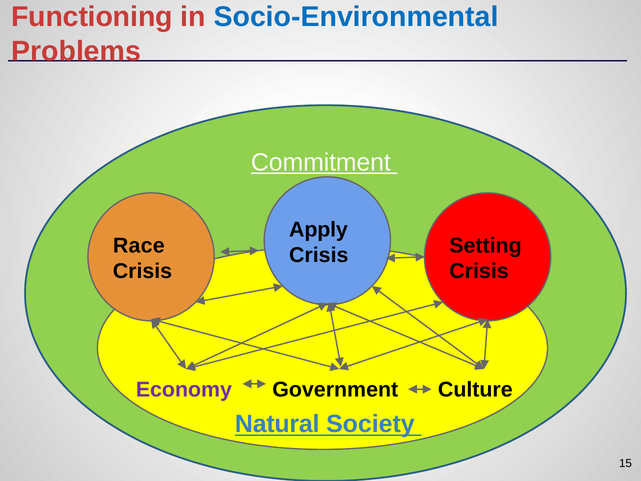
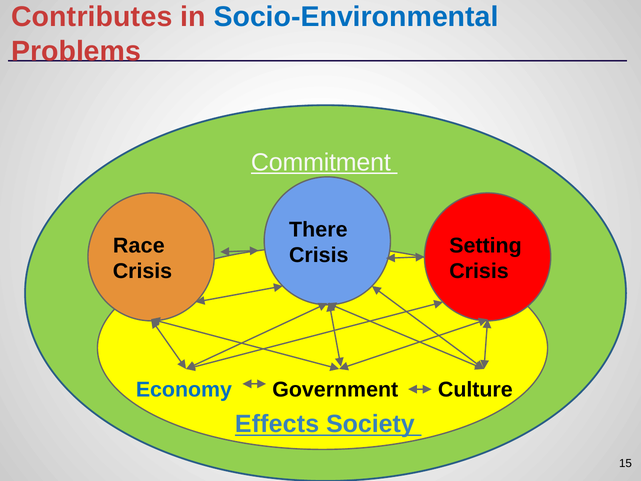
Functioning: Functioning -> Contributes
Apply: Apply -> There
Economy colour: purple -> blue
Natural: Natural -> Effects
